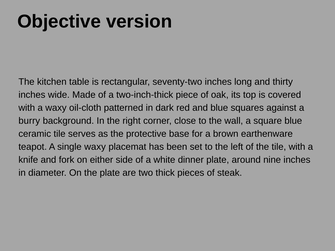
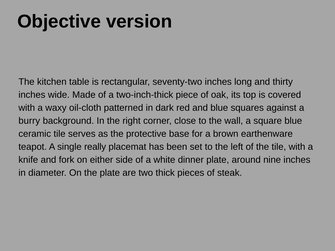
single waxy: waxy -> really
